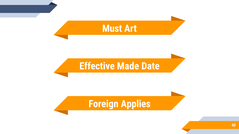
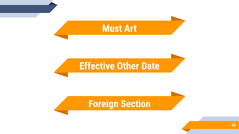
Made: Made -> Other
Applies: Applies -> Section
